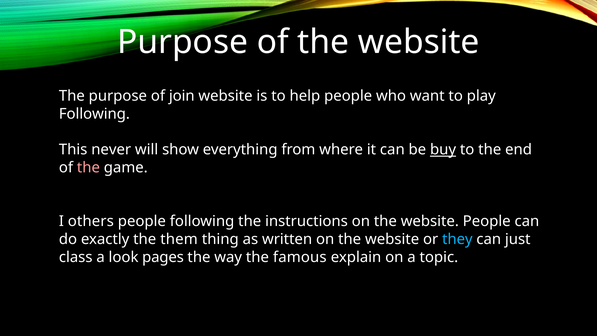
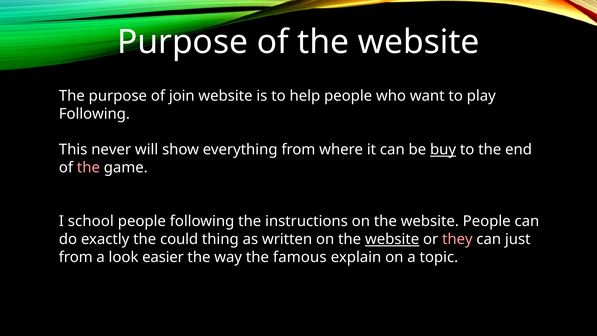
others: others -> school
them: them -> could
website at (392, 239) underline: none -> present
they colour: light blue -> pink
class at (76, 257): class -> from
pages: pages -> easier
